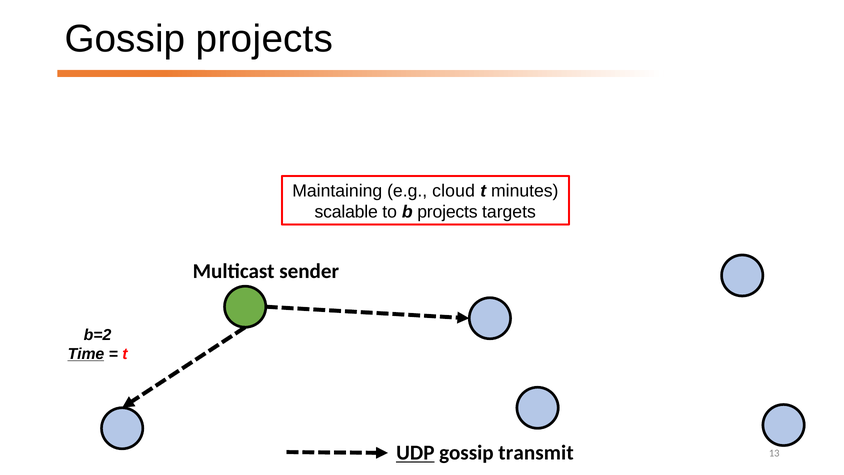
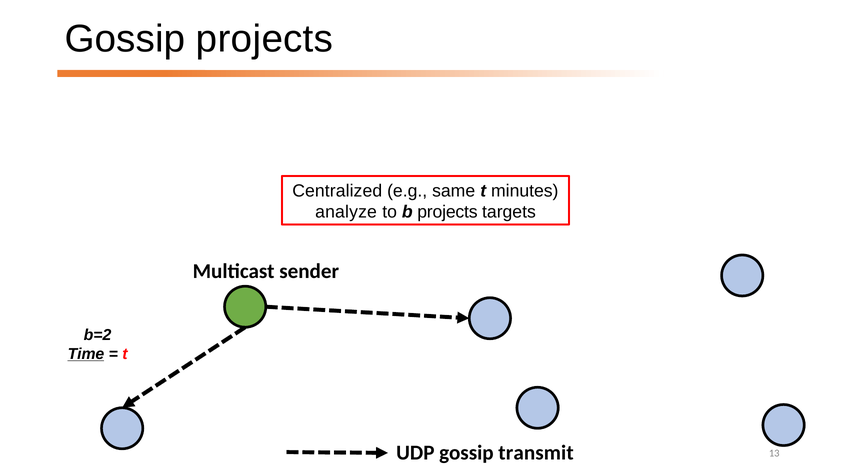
Maintaining: Maintaining -> Centralized
cloud: cloud -> same
scalable: scalable -> analyze
UDP underline: present -> none
